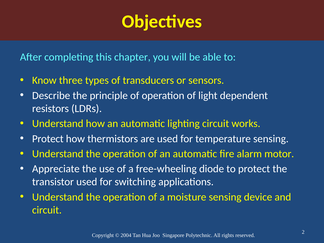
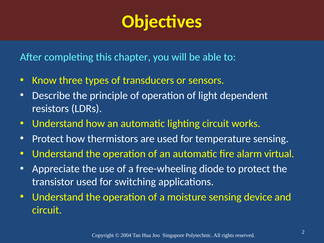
motor: motor -> virtual
